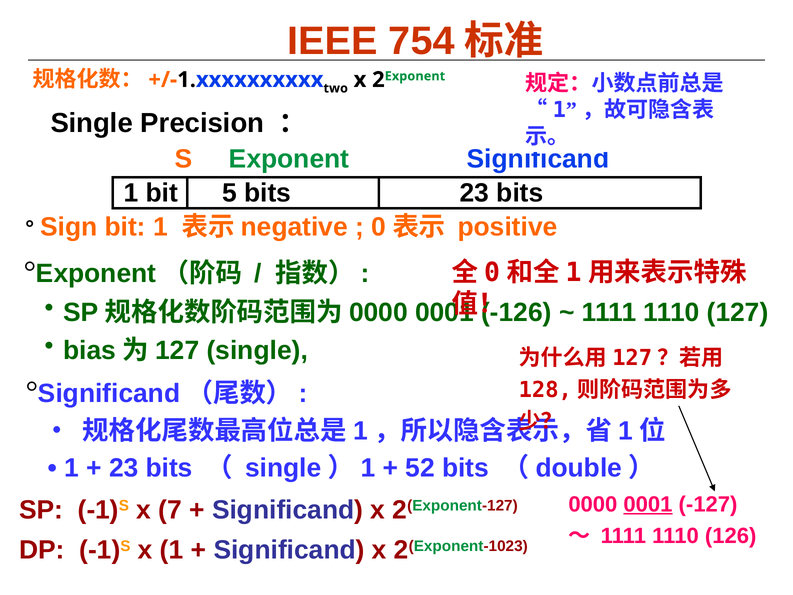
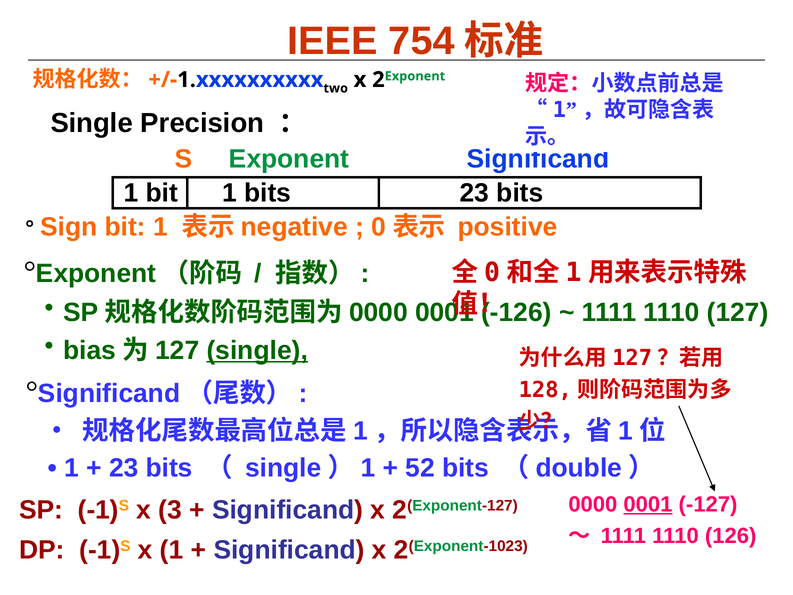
1 bit 5: 5 -> 1
single at (257, 350) underline: none -> present
7: 7 -> 3
